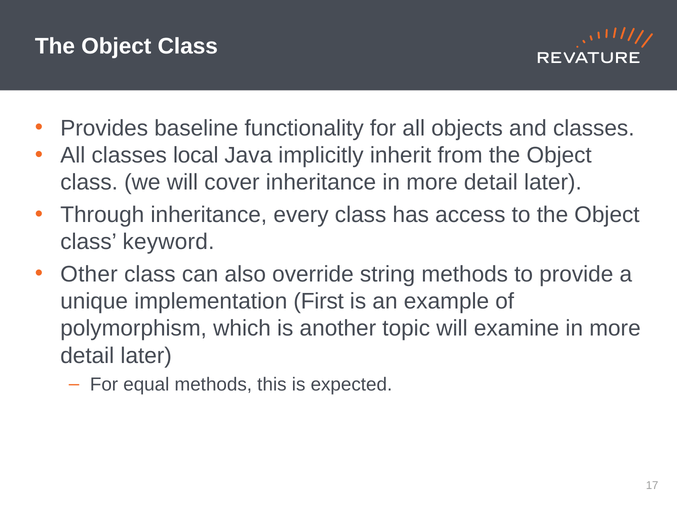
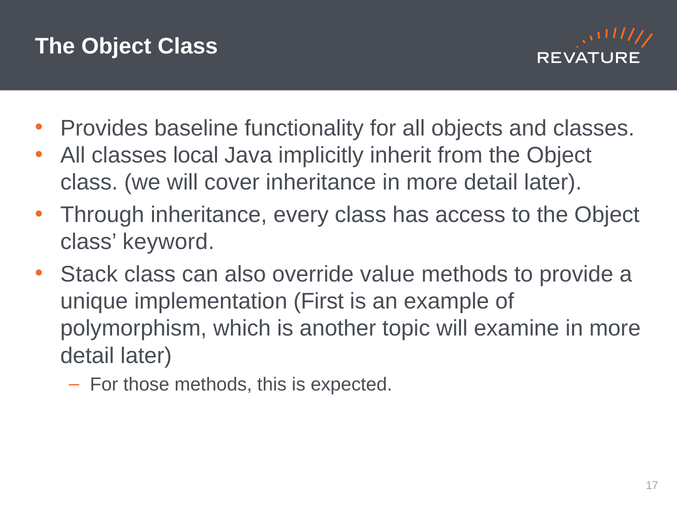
Other: Other -> Stack
string: string -> value
equal: equal -> those
